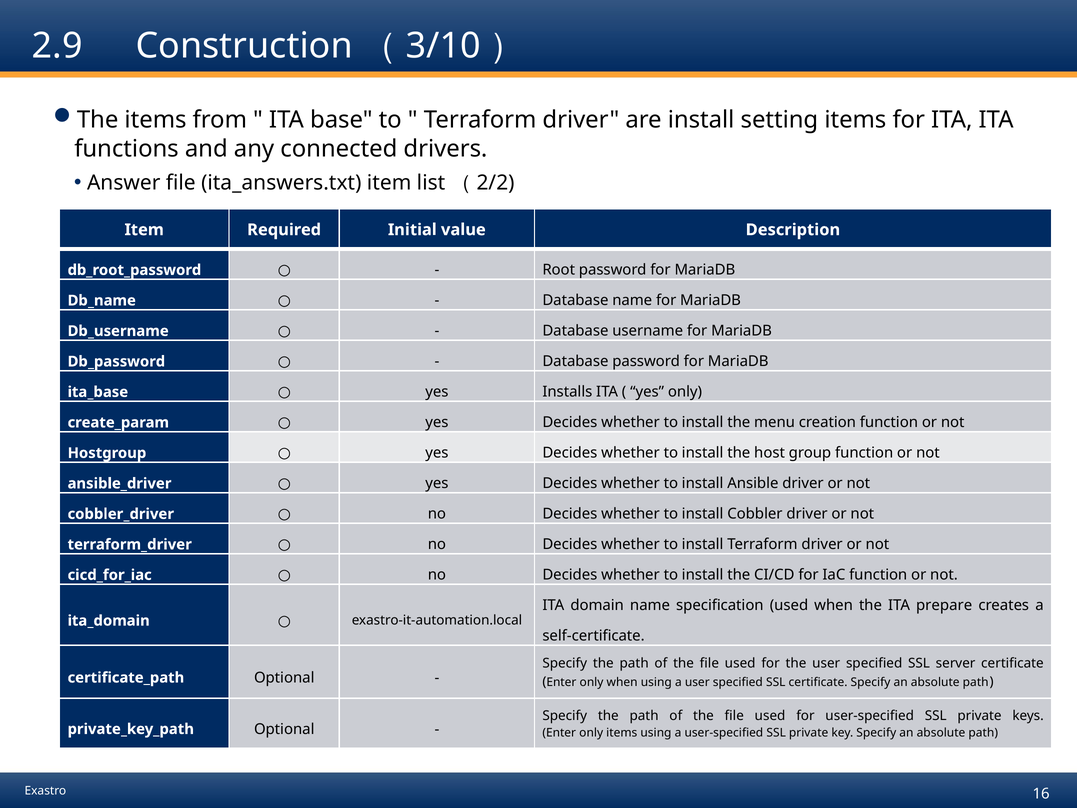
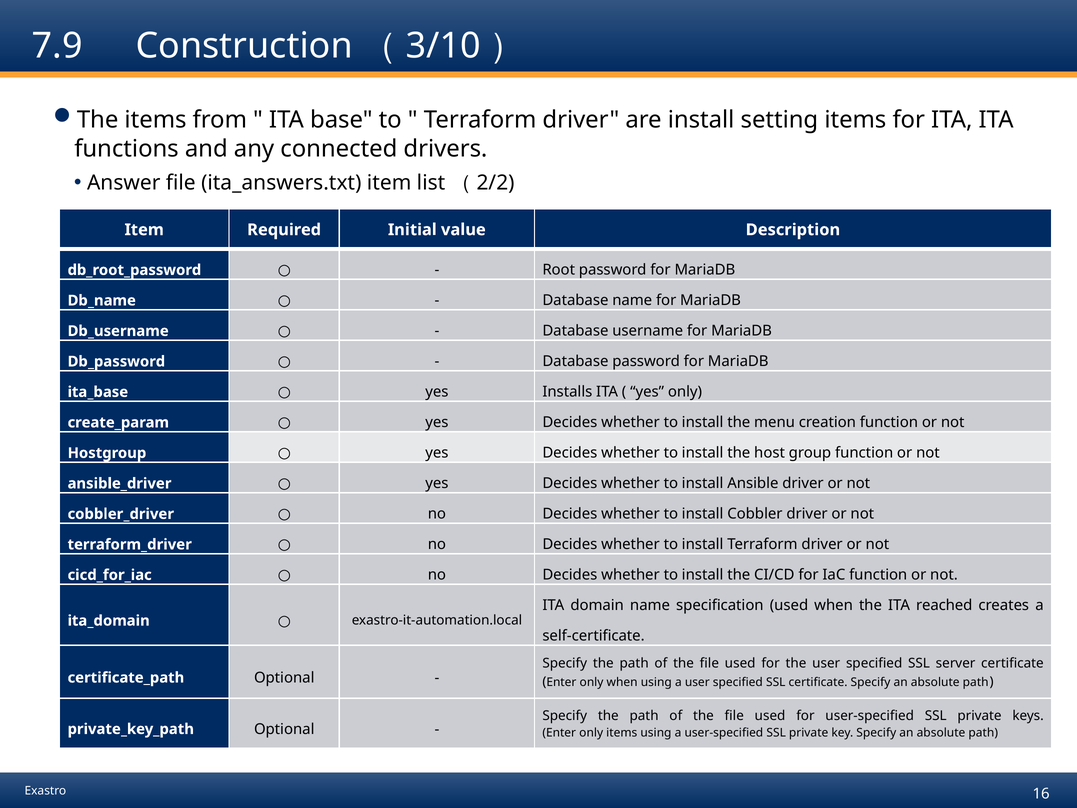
2.9: 2.9 -> 7.9
prepare: prepare -> reached
